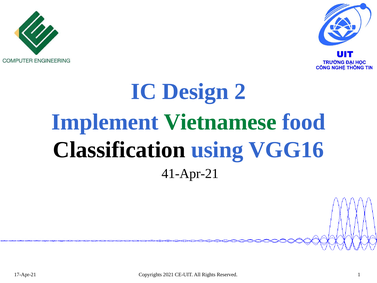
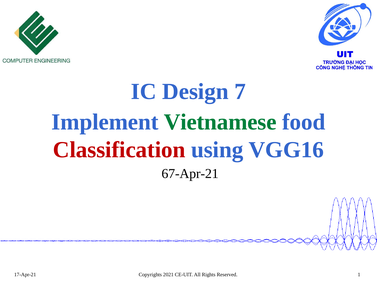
2: 2 -> 7
Classification colour: black -> red
41-Apr-21: 41-Apr-21 -> 67-Apr-21
